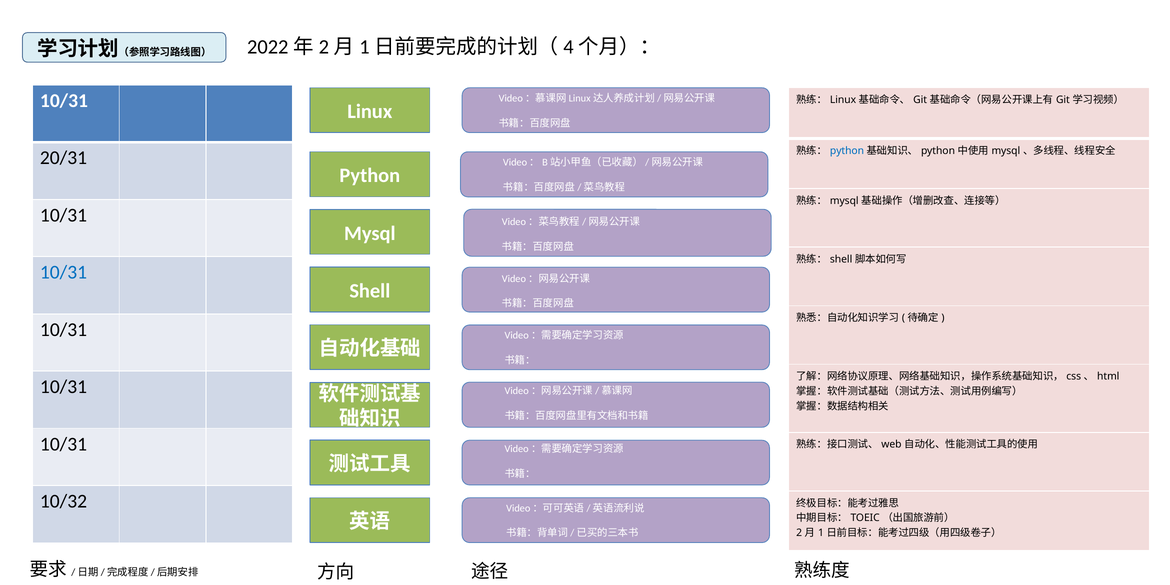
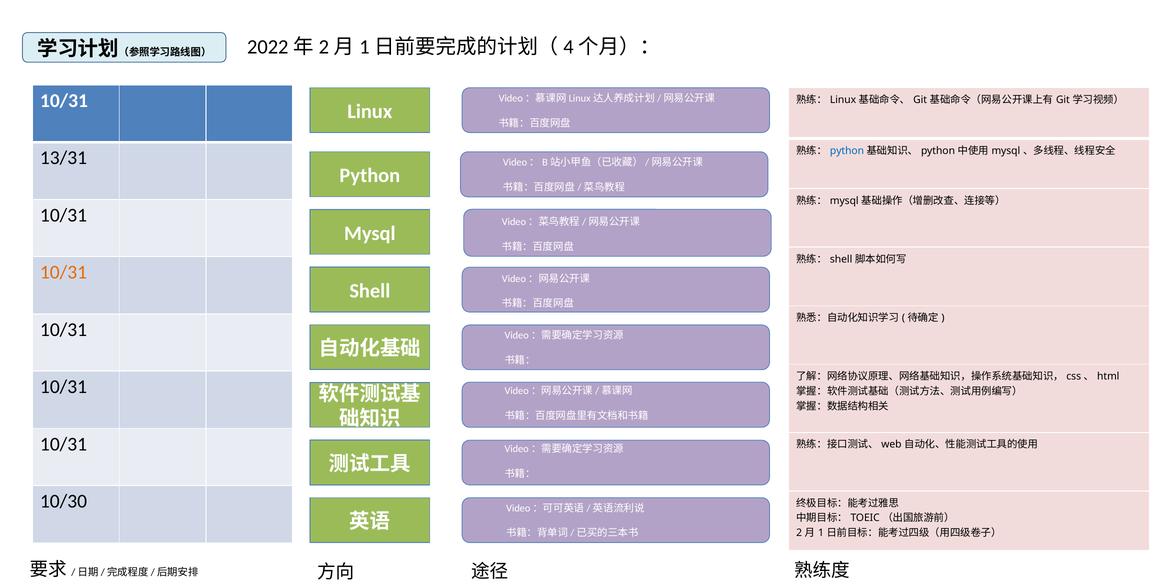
20/31: 20/31 -> 13/31
10/31 at (64, 272) colour: blue -> orange
10/32: 10/32 -> 10/30
